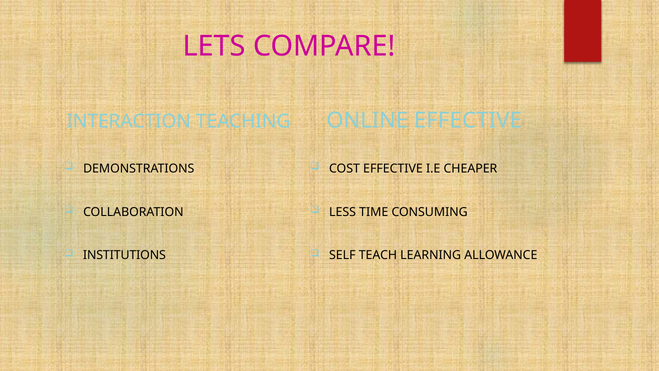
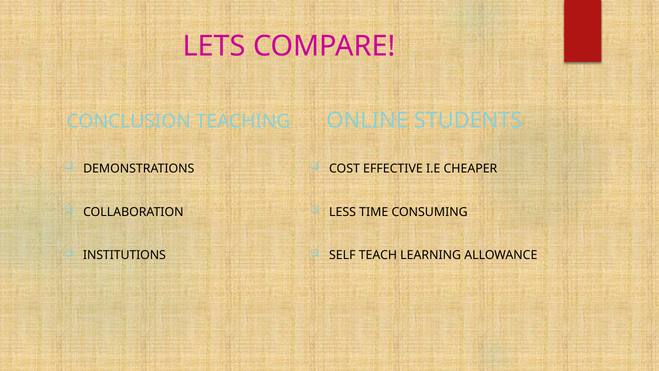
ONLINE EFFECTIVE: EFFECTIVE -> STUDENTS
INTERACTION: INTERACTION -> CONCLUSION
